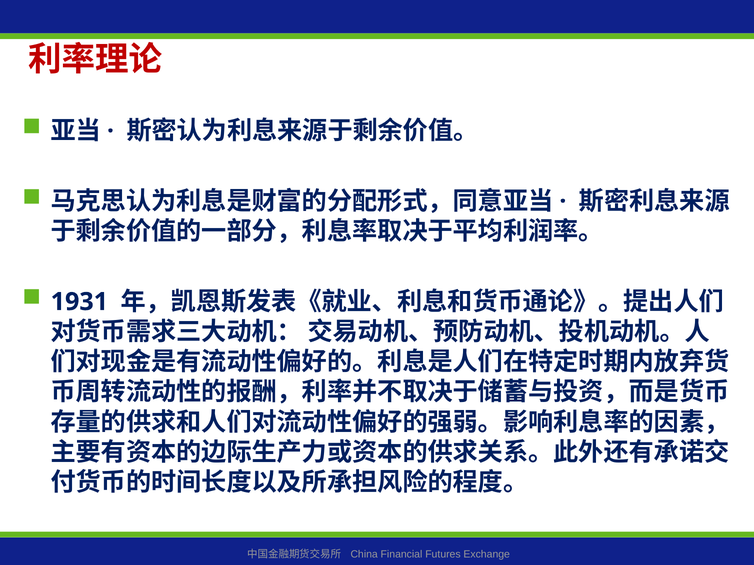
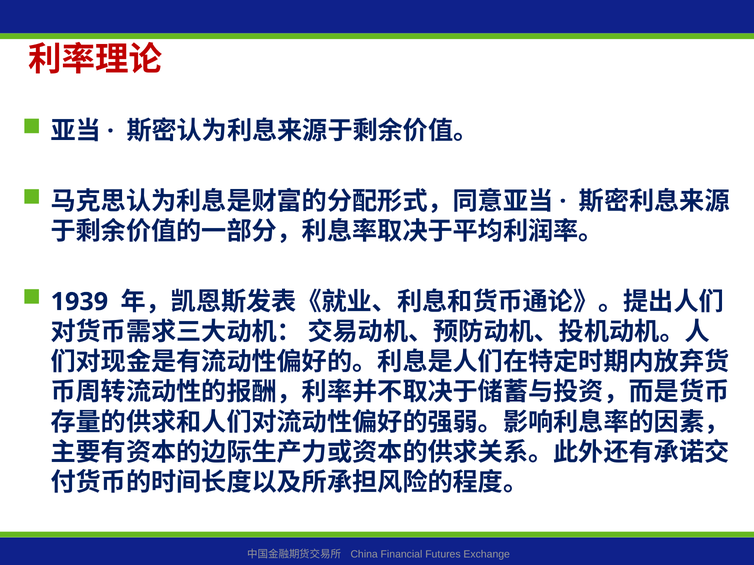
1931: 1931 -> 1939
